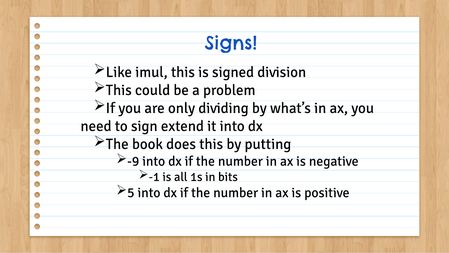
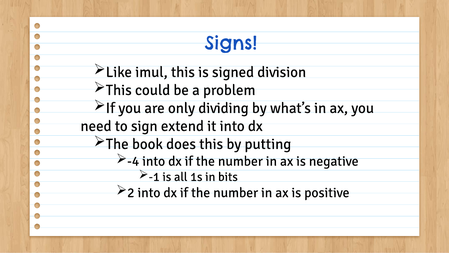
-9: -9 -> -4
5: 5 -> 2
